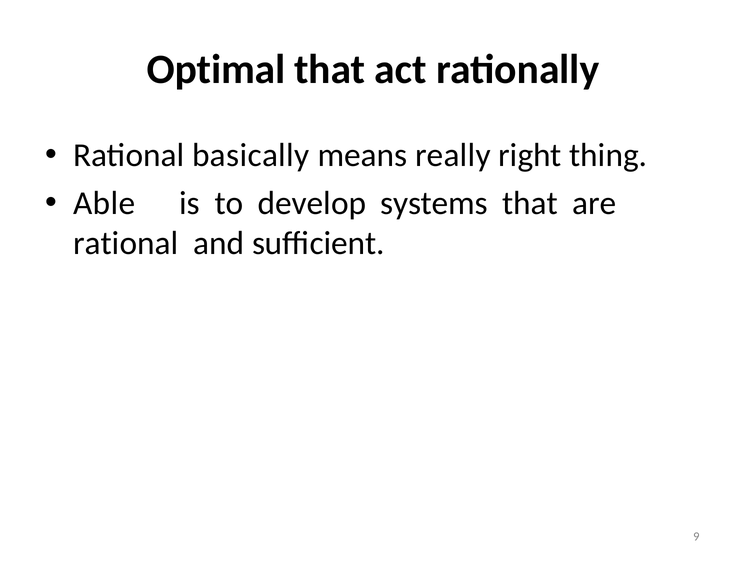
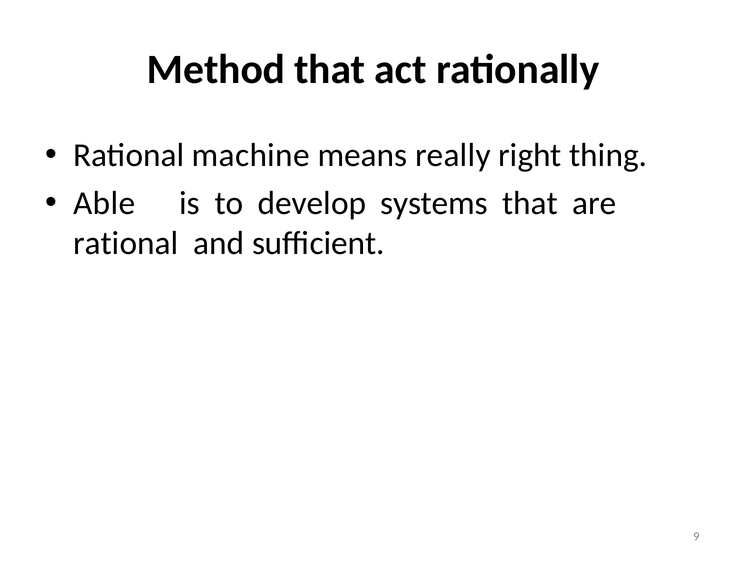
Optimal: Optimal -> Method
basically: basically -> machine
